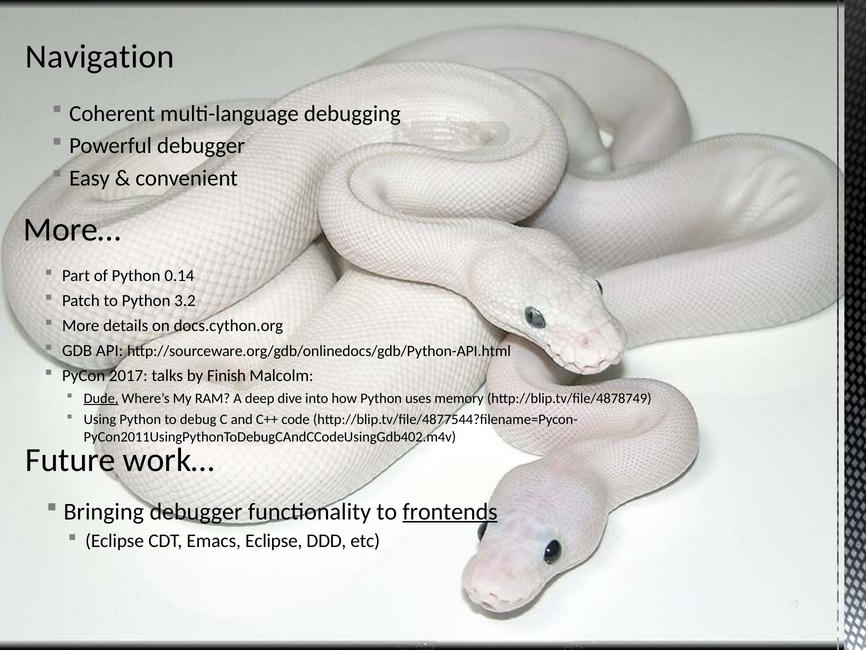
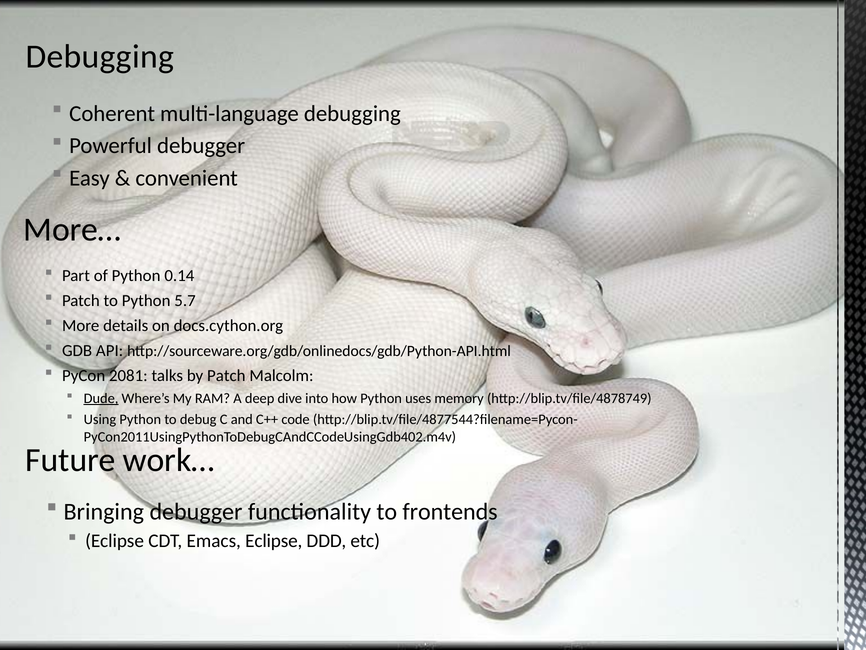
Navigation at (100, 56): Navigation -> Debugging
3.2: 3.2 -> 5.7
2017: 2017 -> 2081
by Finish: Finish -> Patch
frontends underline: present -> none
